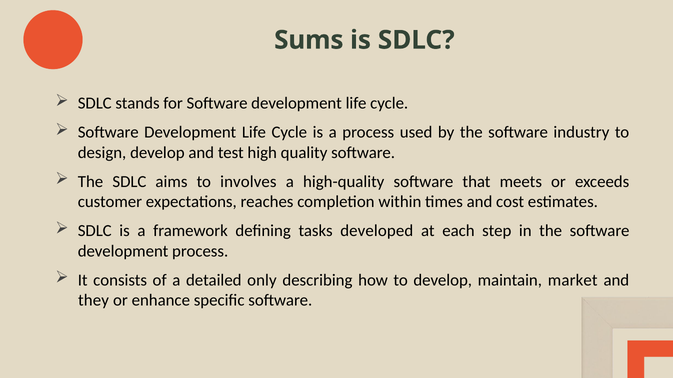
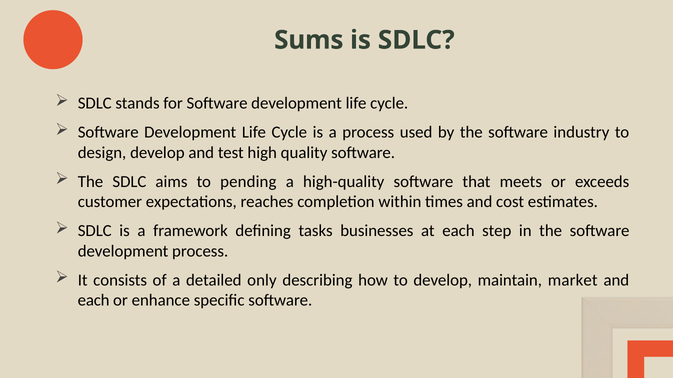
involves: involves -> pending
developed: developed -> businesses
they at (93, 301): they -> each
